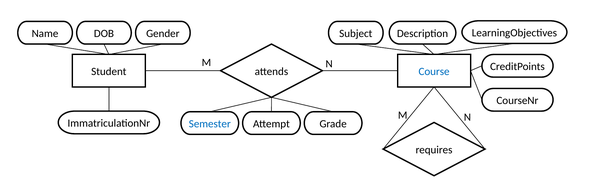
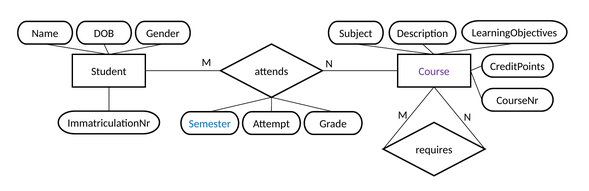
Course colour: blue -> purple
